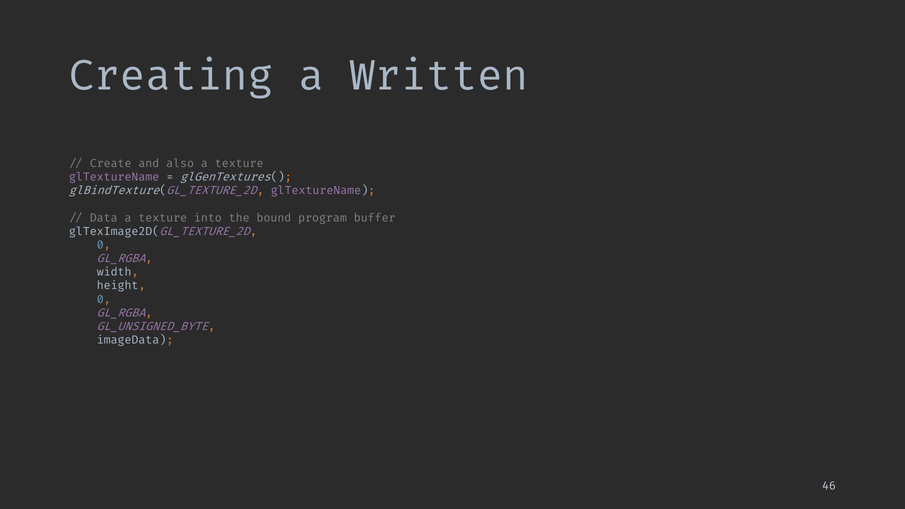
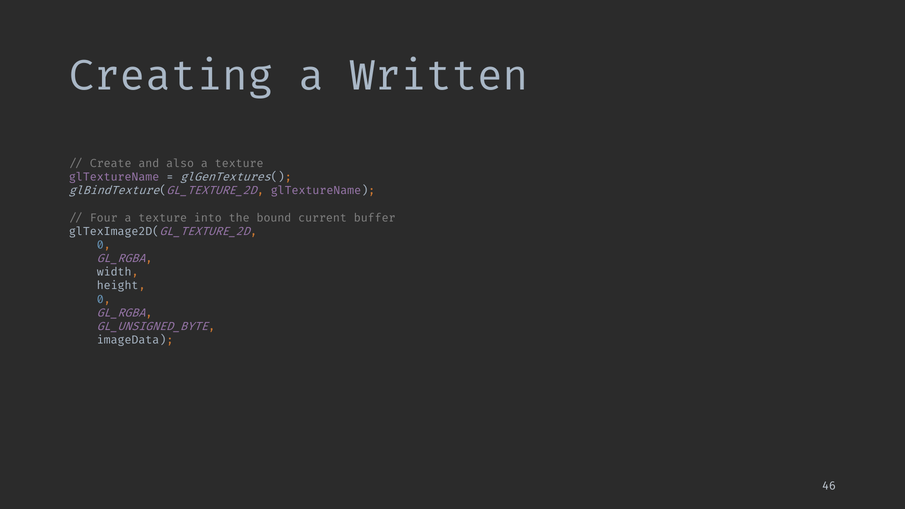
Data: Data -> Four
program: program -> current
